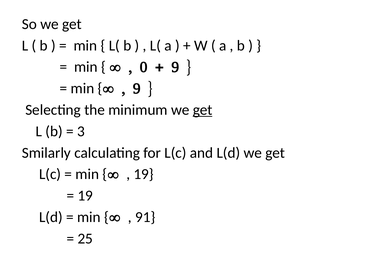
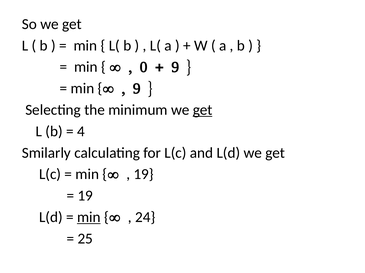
3: 3 -> 4
min at (89, 218) underline: none -> present
91: 91 -> 24
